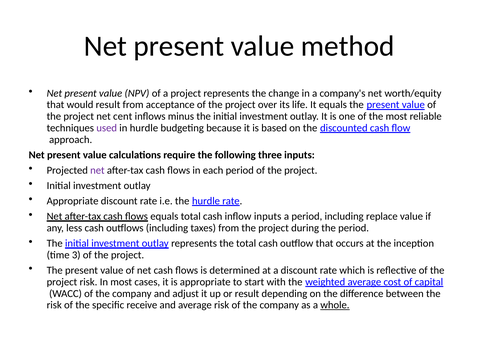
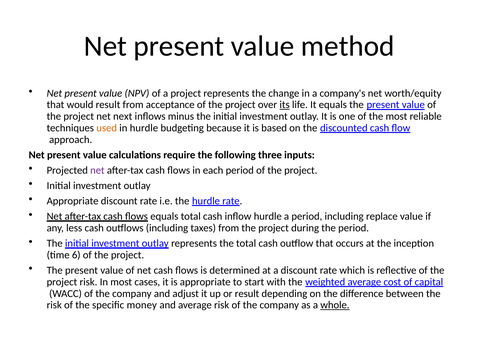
its underline: none -> present
cent: cent -> next
used colour: purple -> orange
inflow inputs: inputs -> hurdle
3: 3 -> 6
receive: receive -> money
